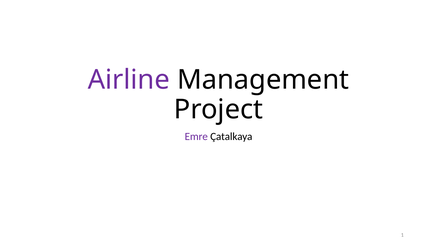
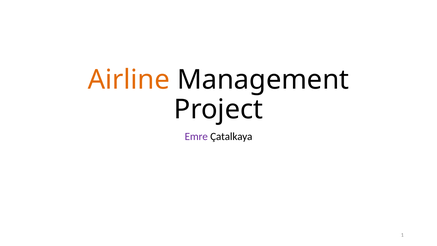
Airline colour: purple -> orange
